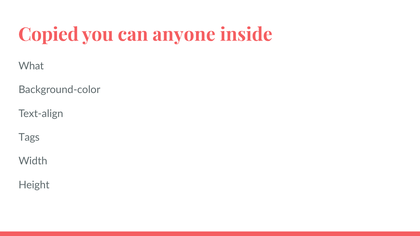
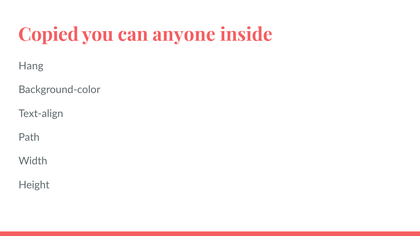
What: What -> Hang
Tags: Tags -> Path
